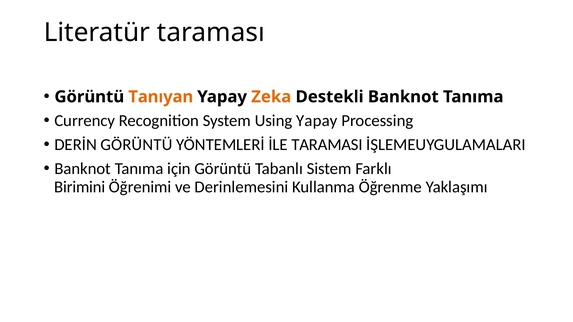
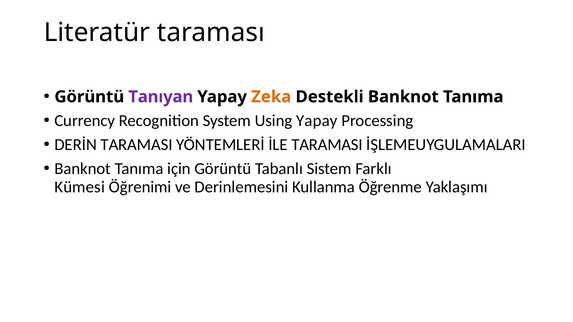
Tanıyan colour: orange -> purple
DERİN GÖRÜNTÜ: GÖRÜNTÜ -> TARAMASI
Birimini: Birimini -> Kümesi
